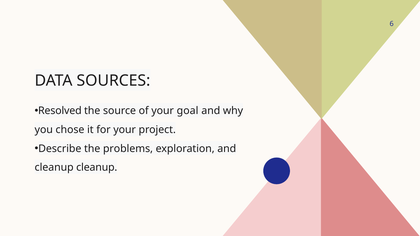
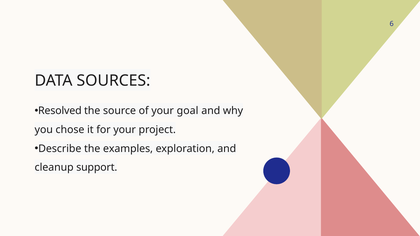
problems: problems -> examples
cleanup cleanup: cleanup -> support
